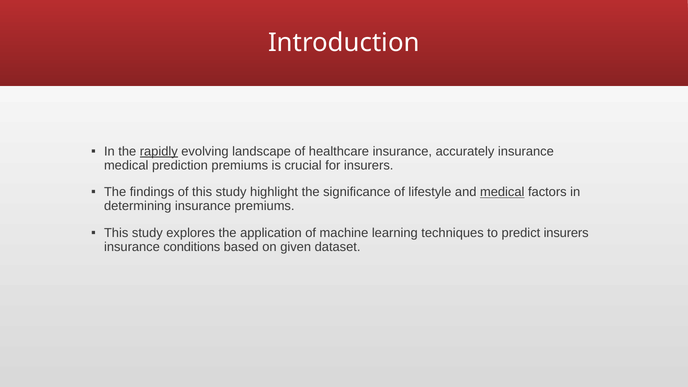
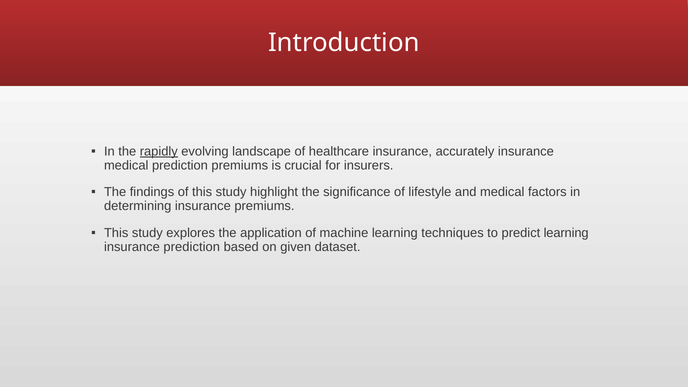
medical at (502, 192) underline: present -> none
predict insurers: insurers -> learning
insurance conditions: conditions -> prediction
